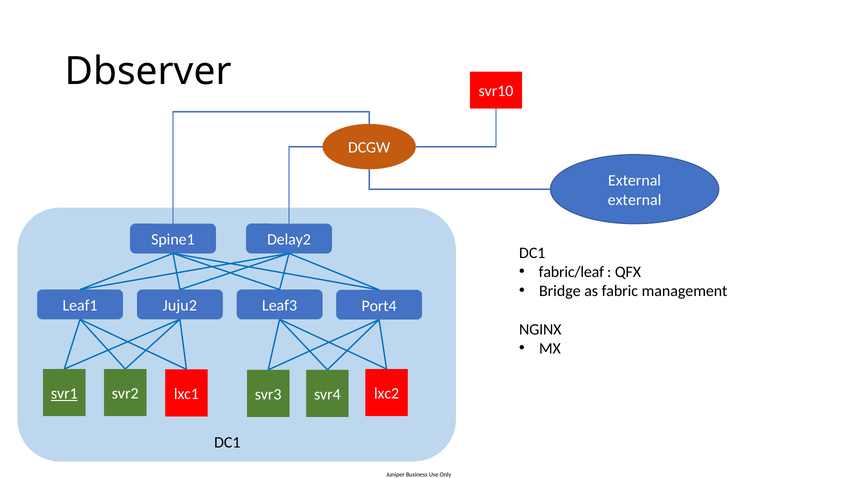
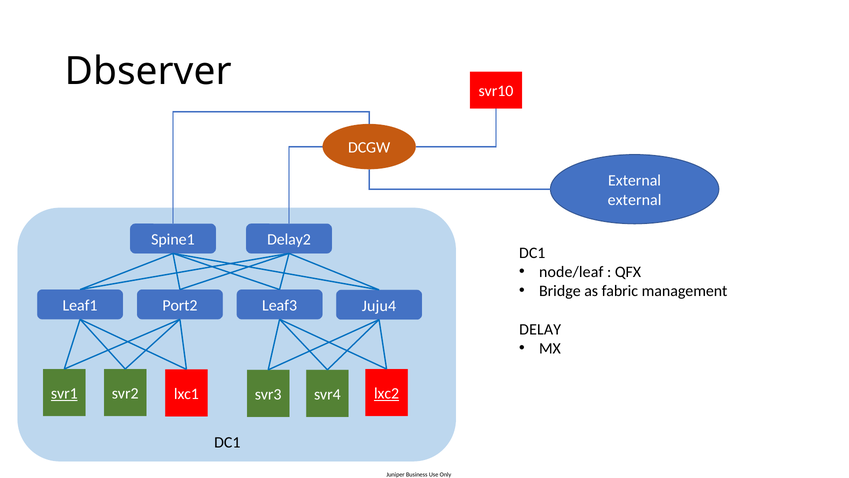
fabric/leaf: fabric/leaf -> node/leaf
Juju2: Juju2 -> Port2
Port4: Port4 -> Juju4
NGINX: NGINX -> DELAY
lxc2 underline: none -> present
